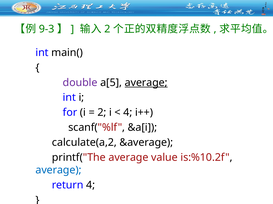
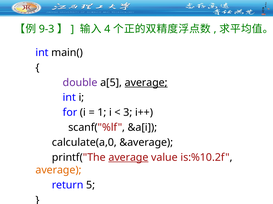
2 at (107, 29): 2 -> 4
2 at (102, 113): 2 -> 1
4 at (128, 113): 4 -> 3
calculate(a,2: calculate(a,2 -> calculate(a,0
average at (128, 158) underline: none -> present
average at (58, 171) colour: blue -> orange
return 4: 4 -> 5
